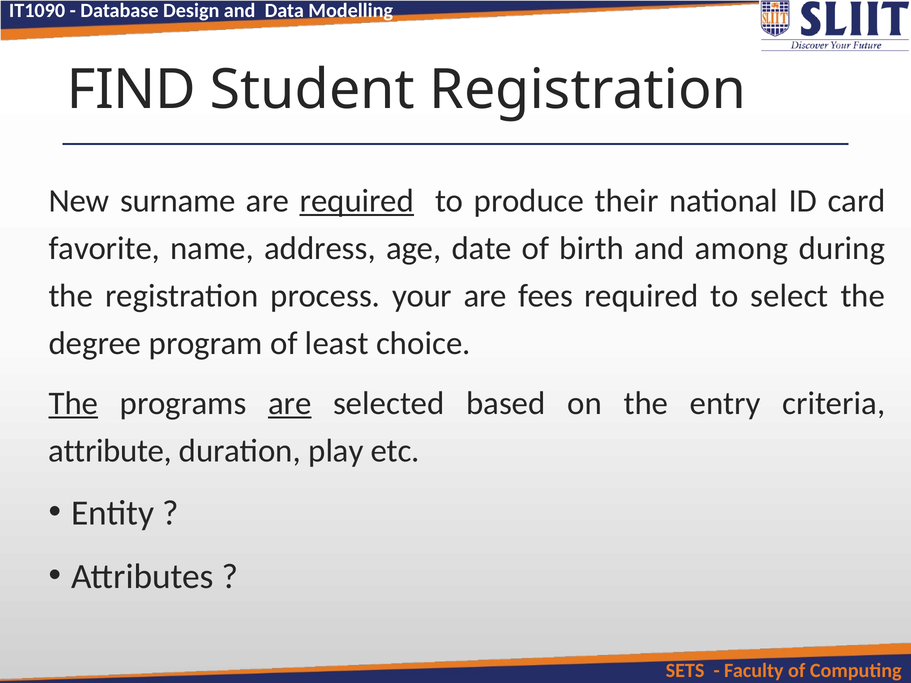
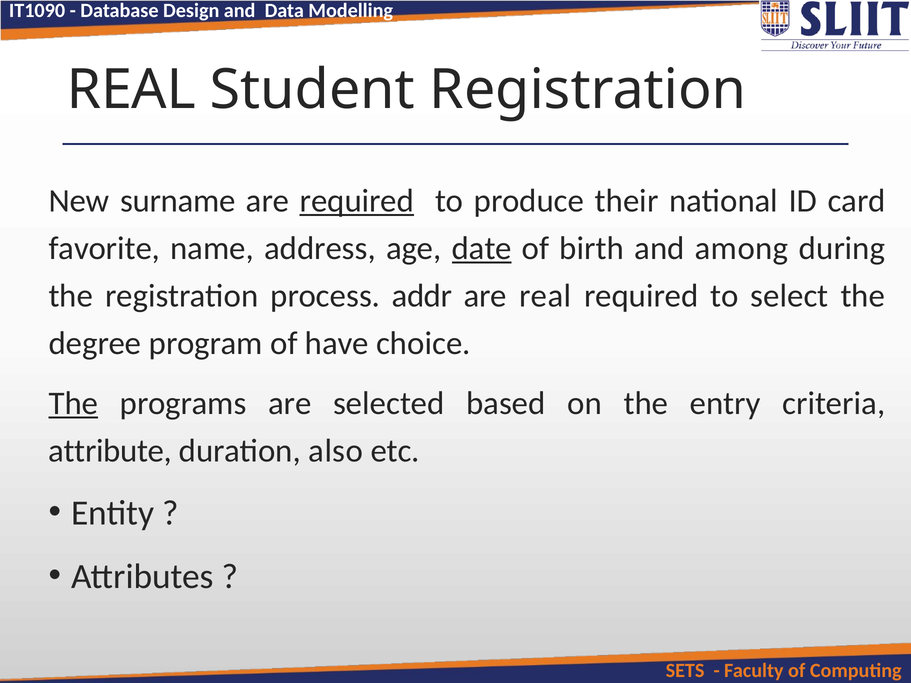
FIND at (131, 90): FIND -> REAL
date underline: none -> present
your: your -> addr
are fees: fees -> real
least: least -> have
are at (290, 403) underline: present -> none
play: play -> also
